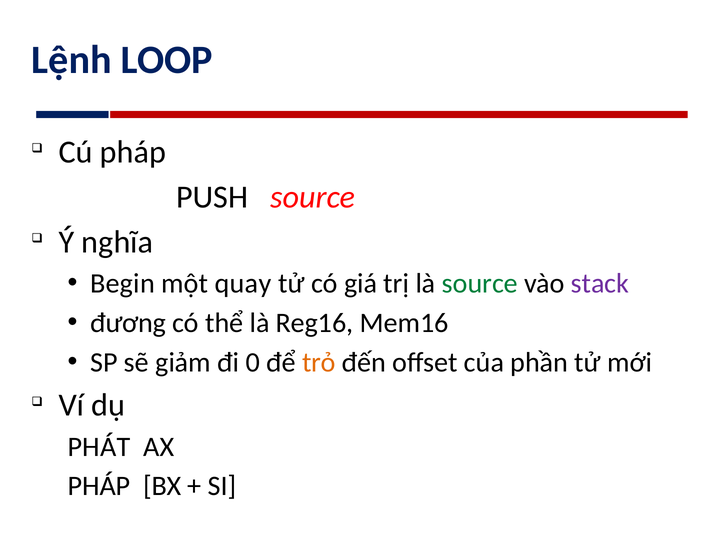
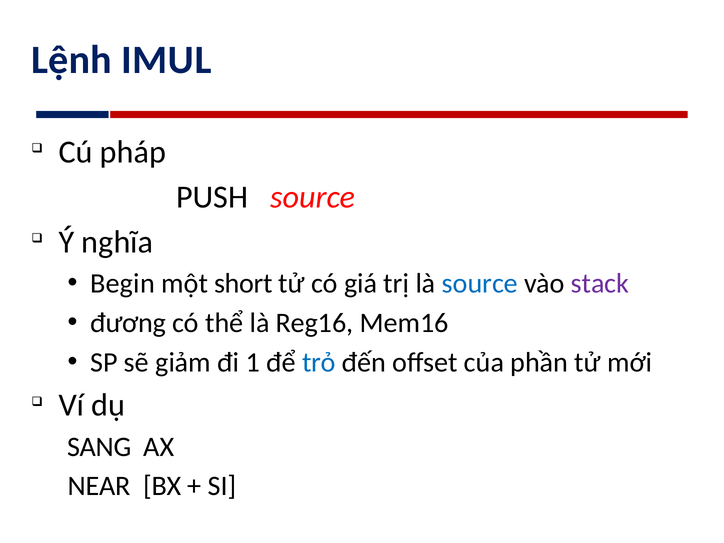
LOOP: LOOP -> IMUL
quay: quay -> short
source at (480, 284) colour: green -> blue
0: 0 -> 1
trỏ colour: orange -> blue
PHÁT: PHÁT -> SANG
PHÁP at (99, 486): PHÁP -> NEAR
